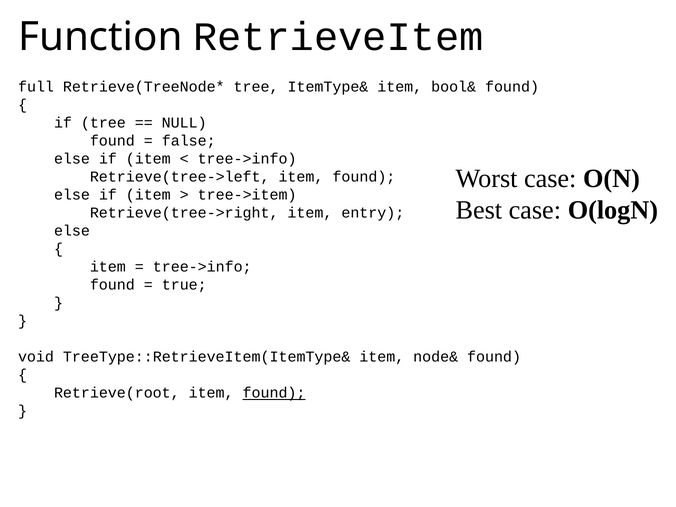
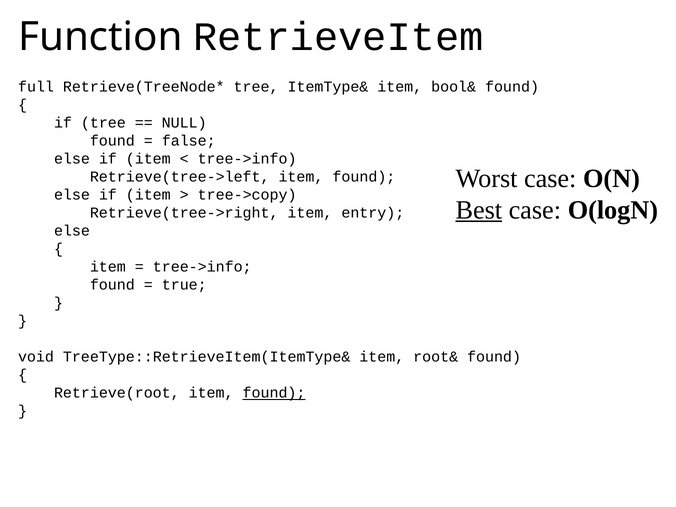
tree->item: tree->item -> tree->copy
Best underline: none -> present
node&: node& -> root&
